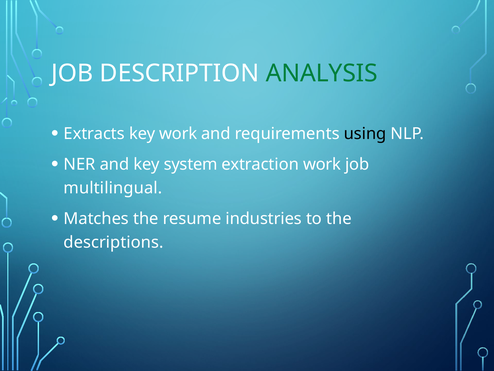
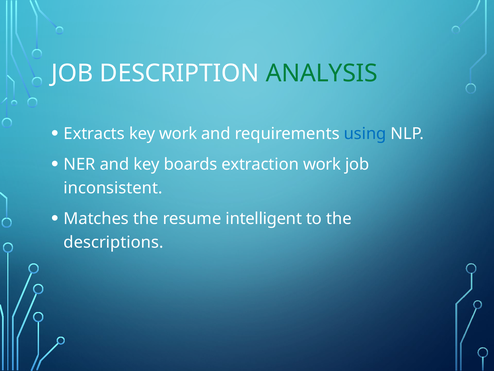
using colour: black -> blue
system: system -> boards
multilingual: multilingual -> inconsistent
industries: industries -> intelligent
